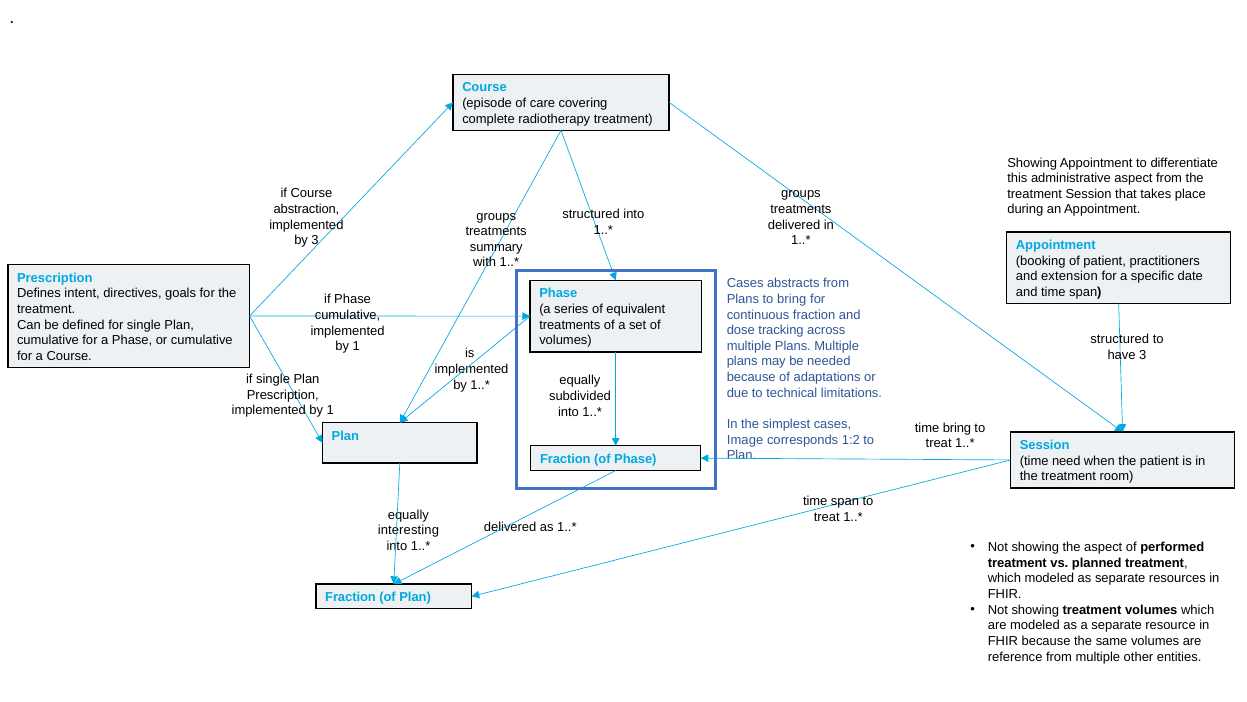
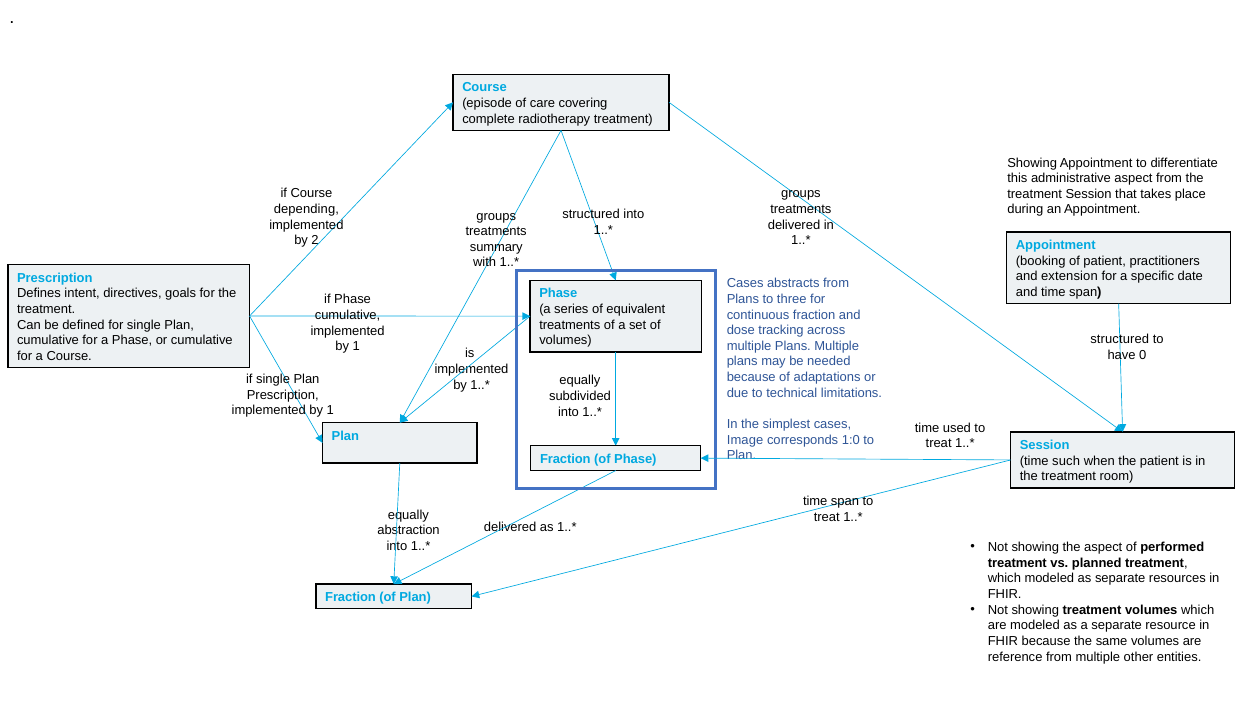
abstraction: abstraction -> depending
by 3: 3 -> 2
to bring: bring -> three
have 3: 3 -> 0
time bring: bring -> used
1:2: 1:2 -> 1:0
need: need -> such
interesting: interesting -> abstraction
